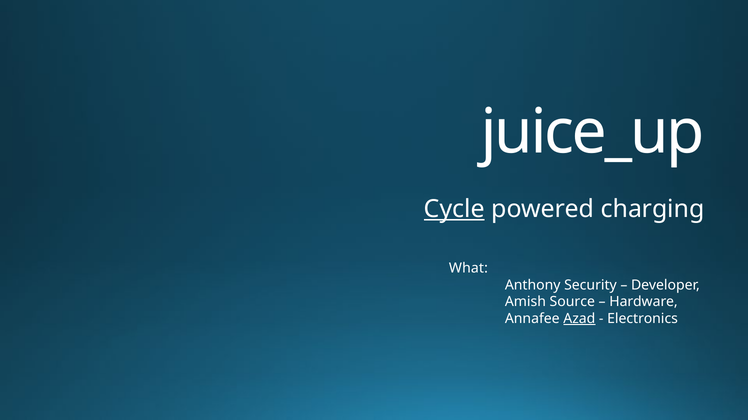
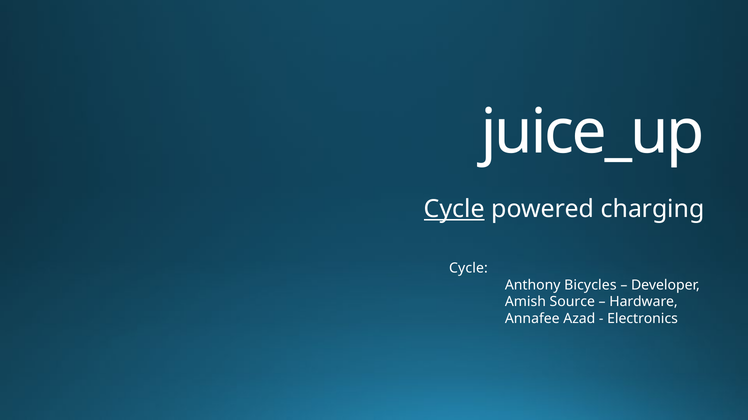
What at (468, 269): What -> Cycle
Security: Security -> Bicycles
Azad underline: present -> none
